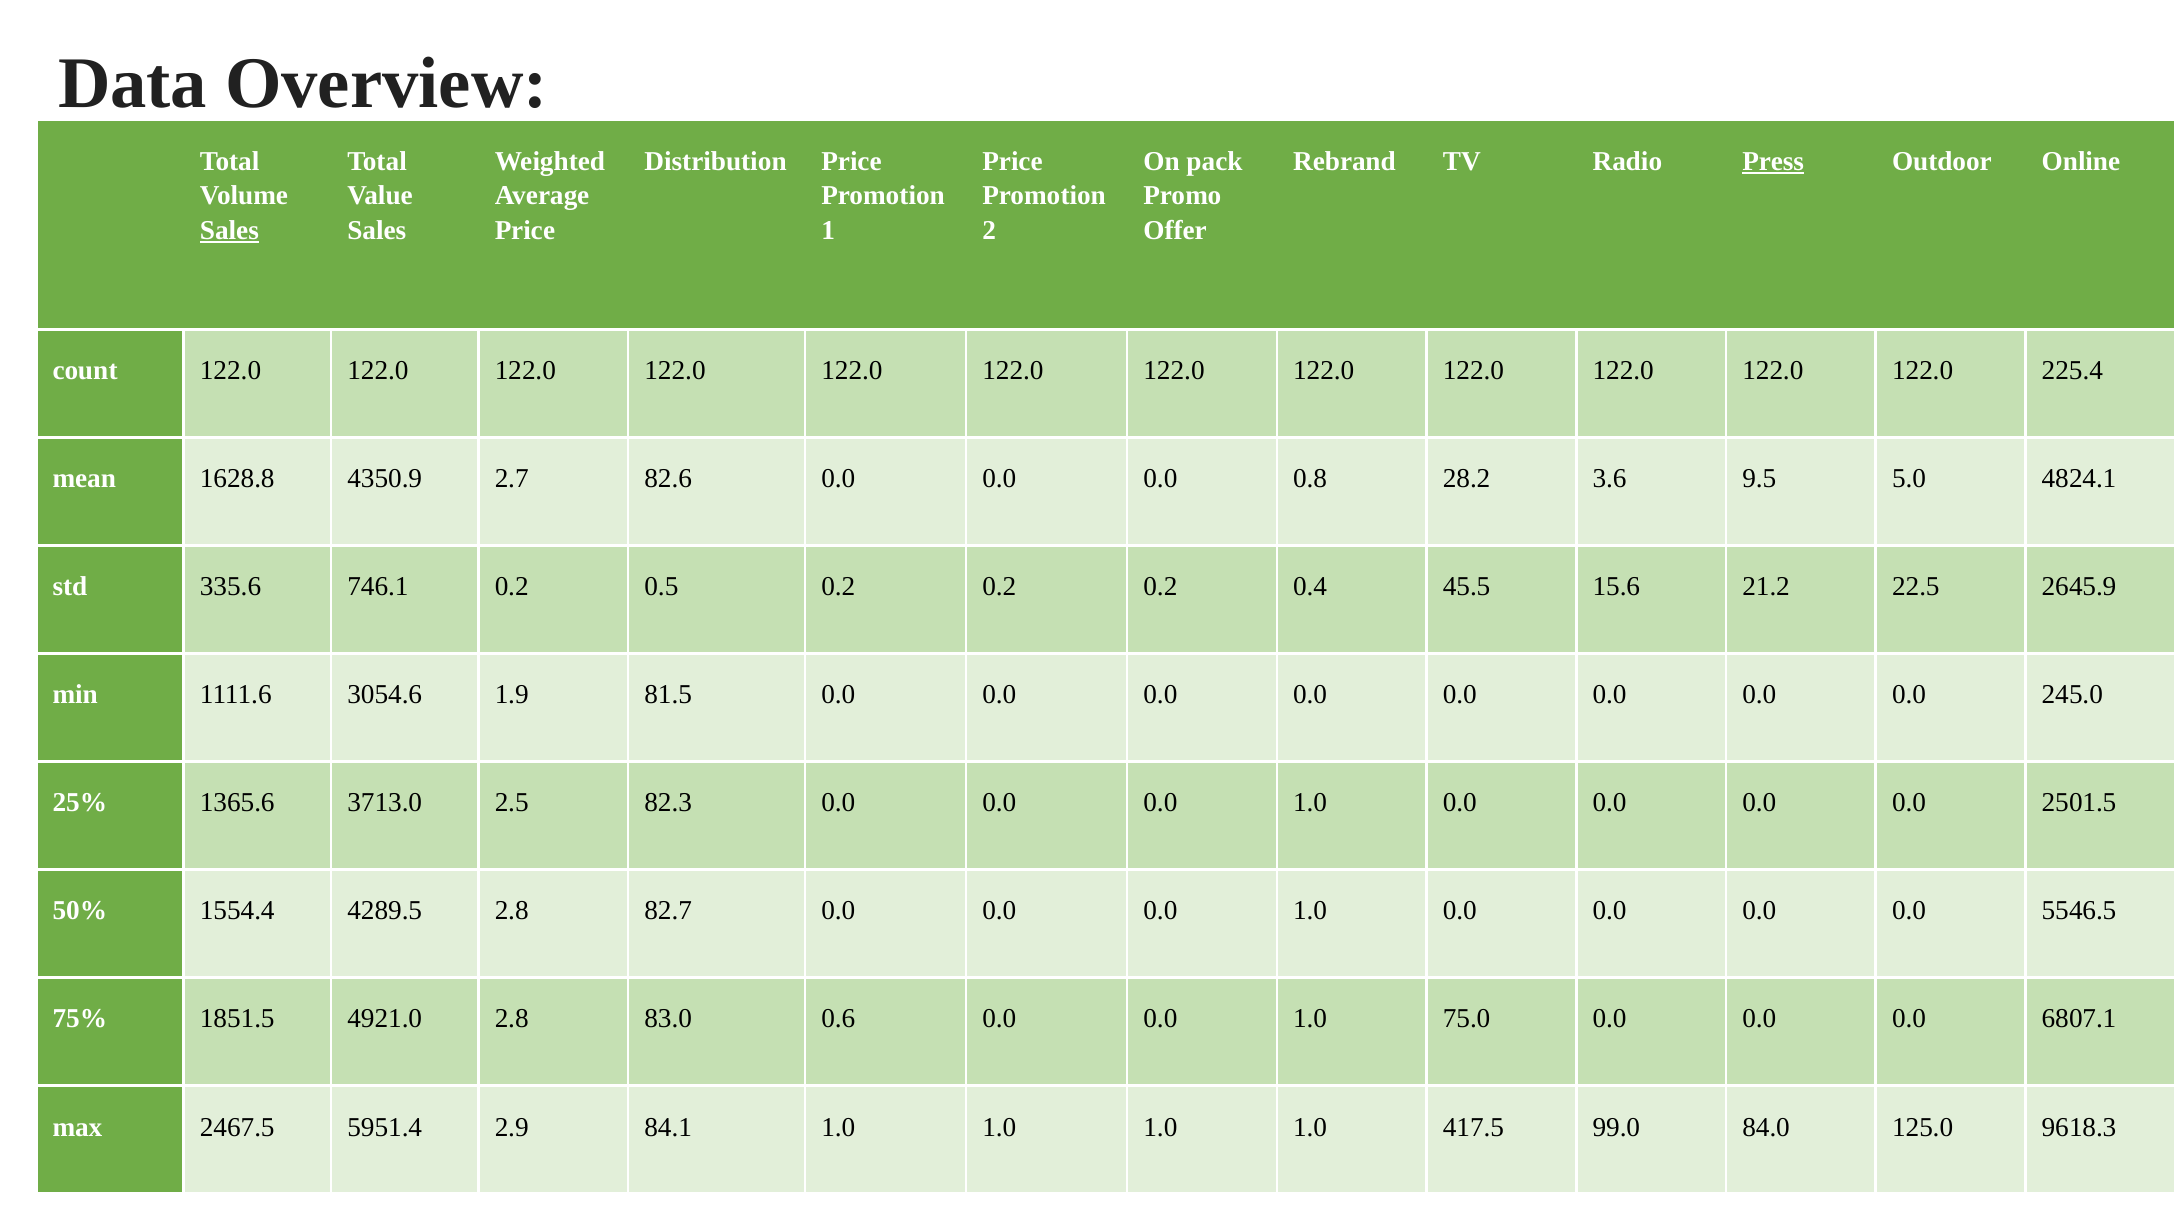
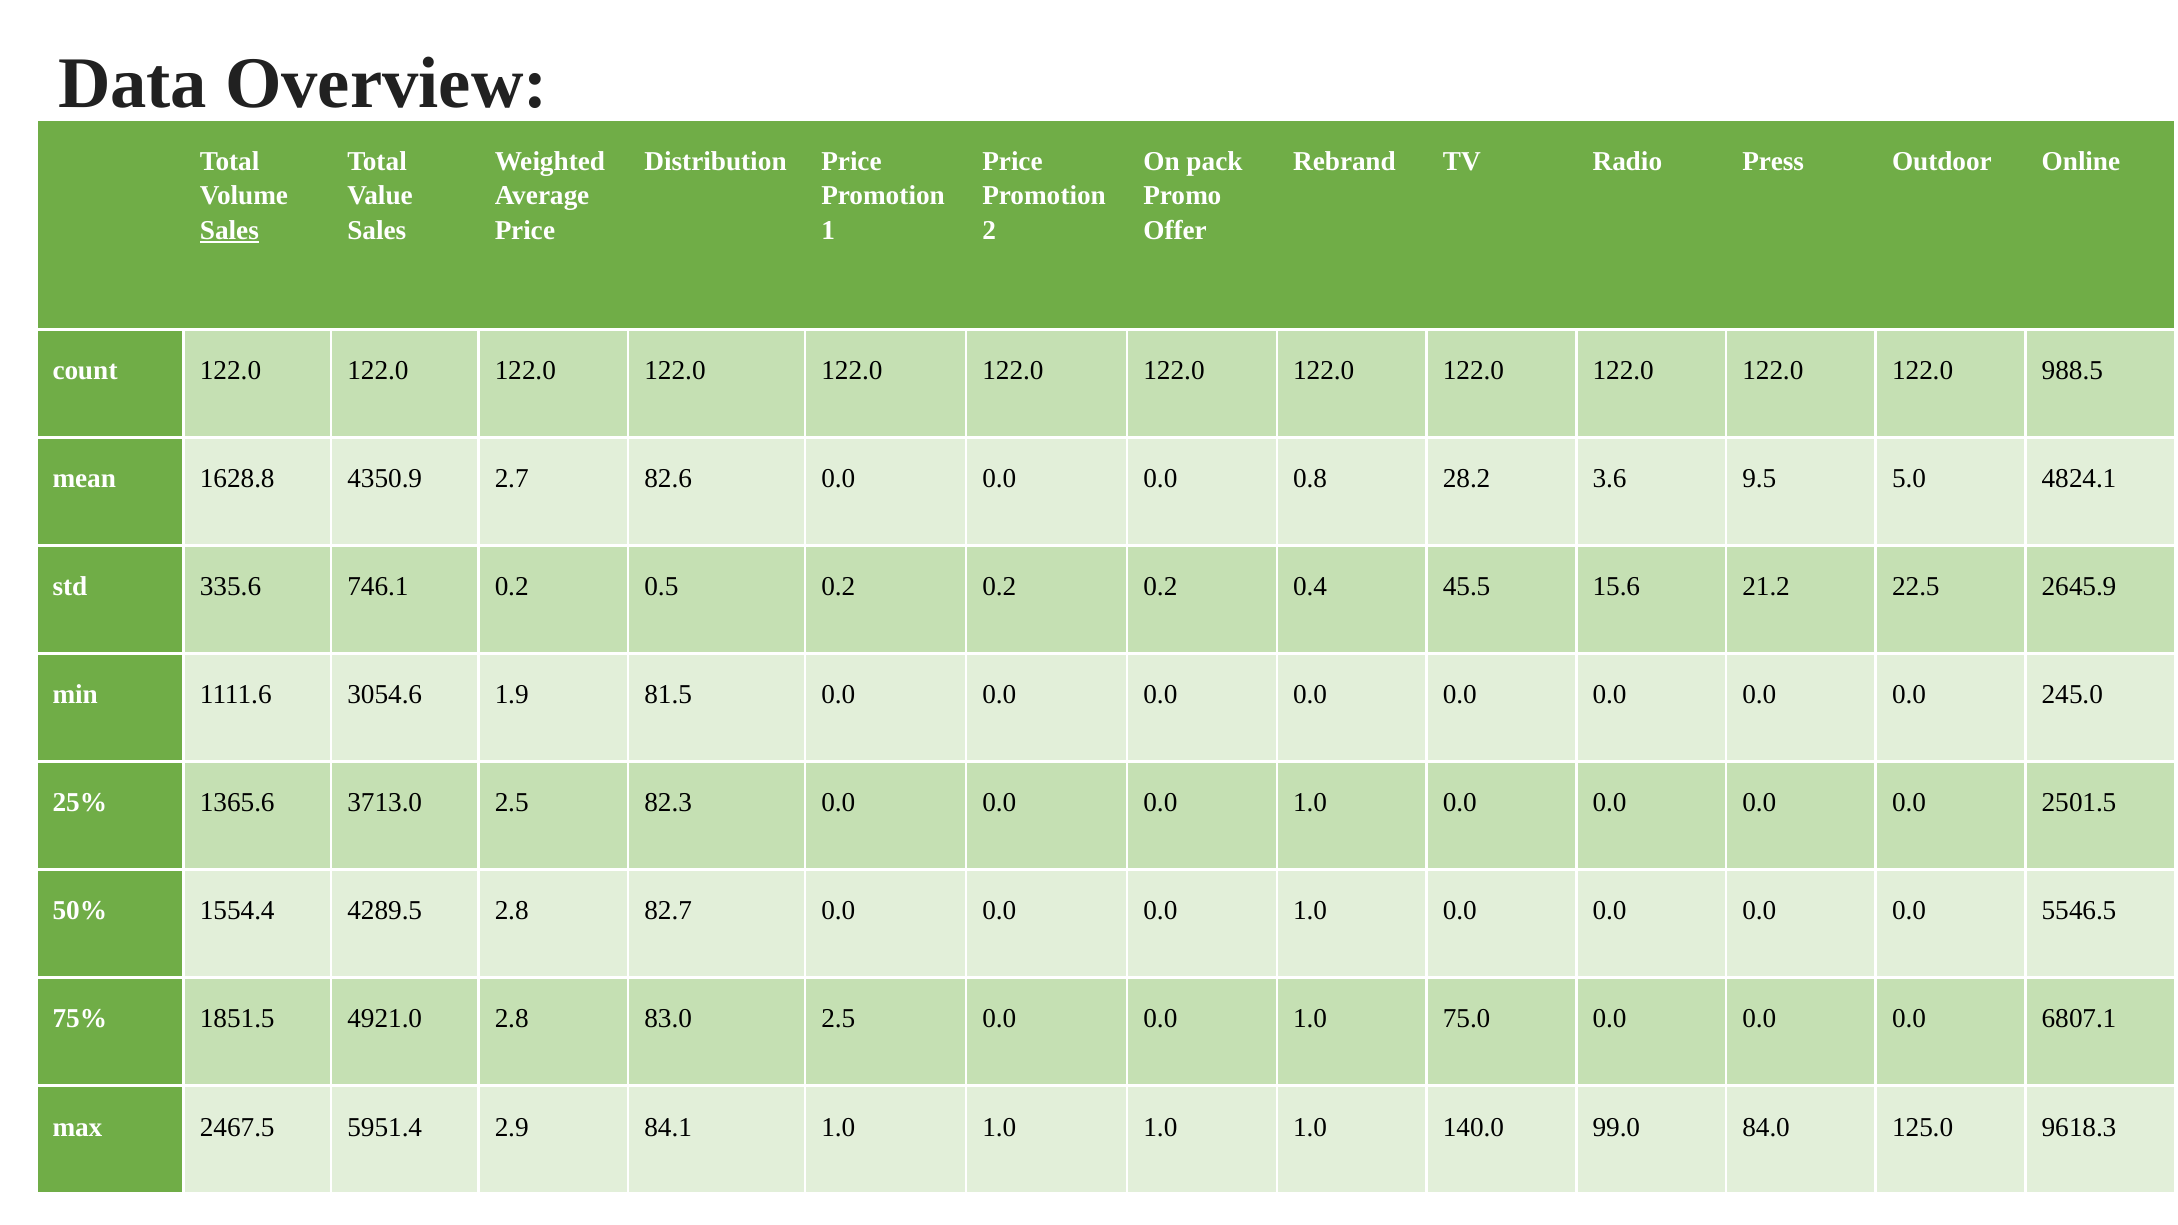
Press underline: present -> none
225.4: 225.4 -> 988.5
83.0 0.6: 0.6 -> 2.5
417.5: 417.5 -> 140.0
